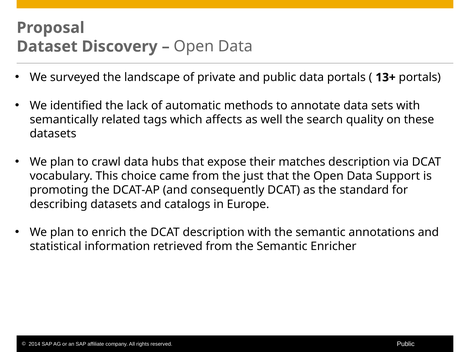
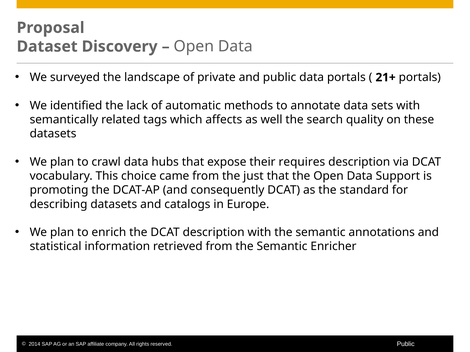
13+: 13+ -> 21+
matches: matches -> requires
